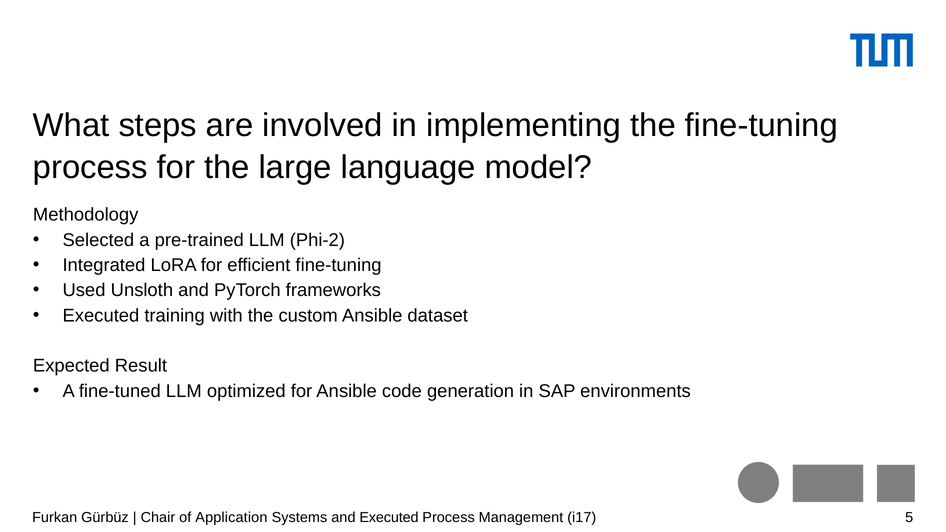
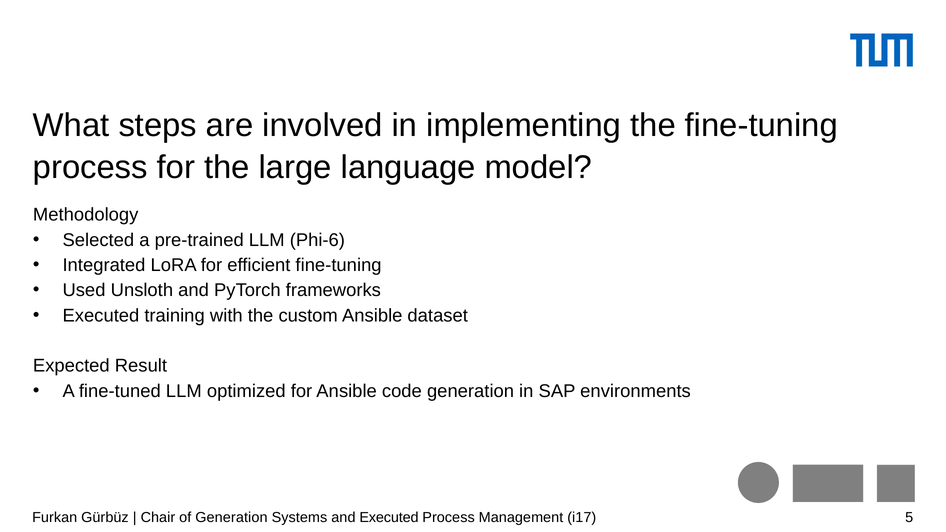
Phi-2: Phi-2 -> Phi-6
of Application: Application -> Generation
